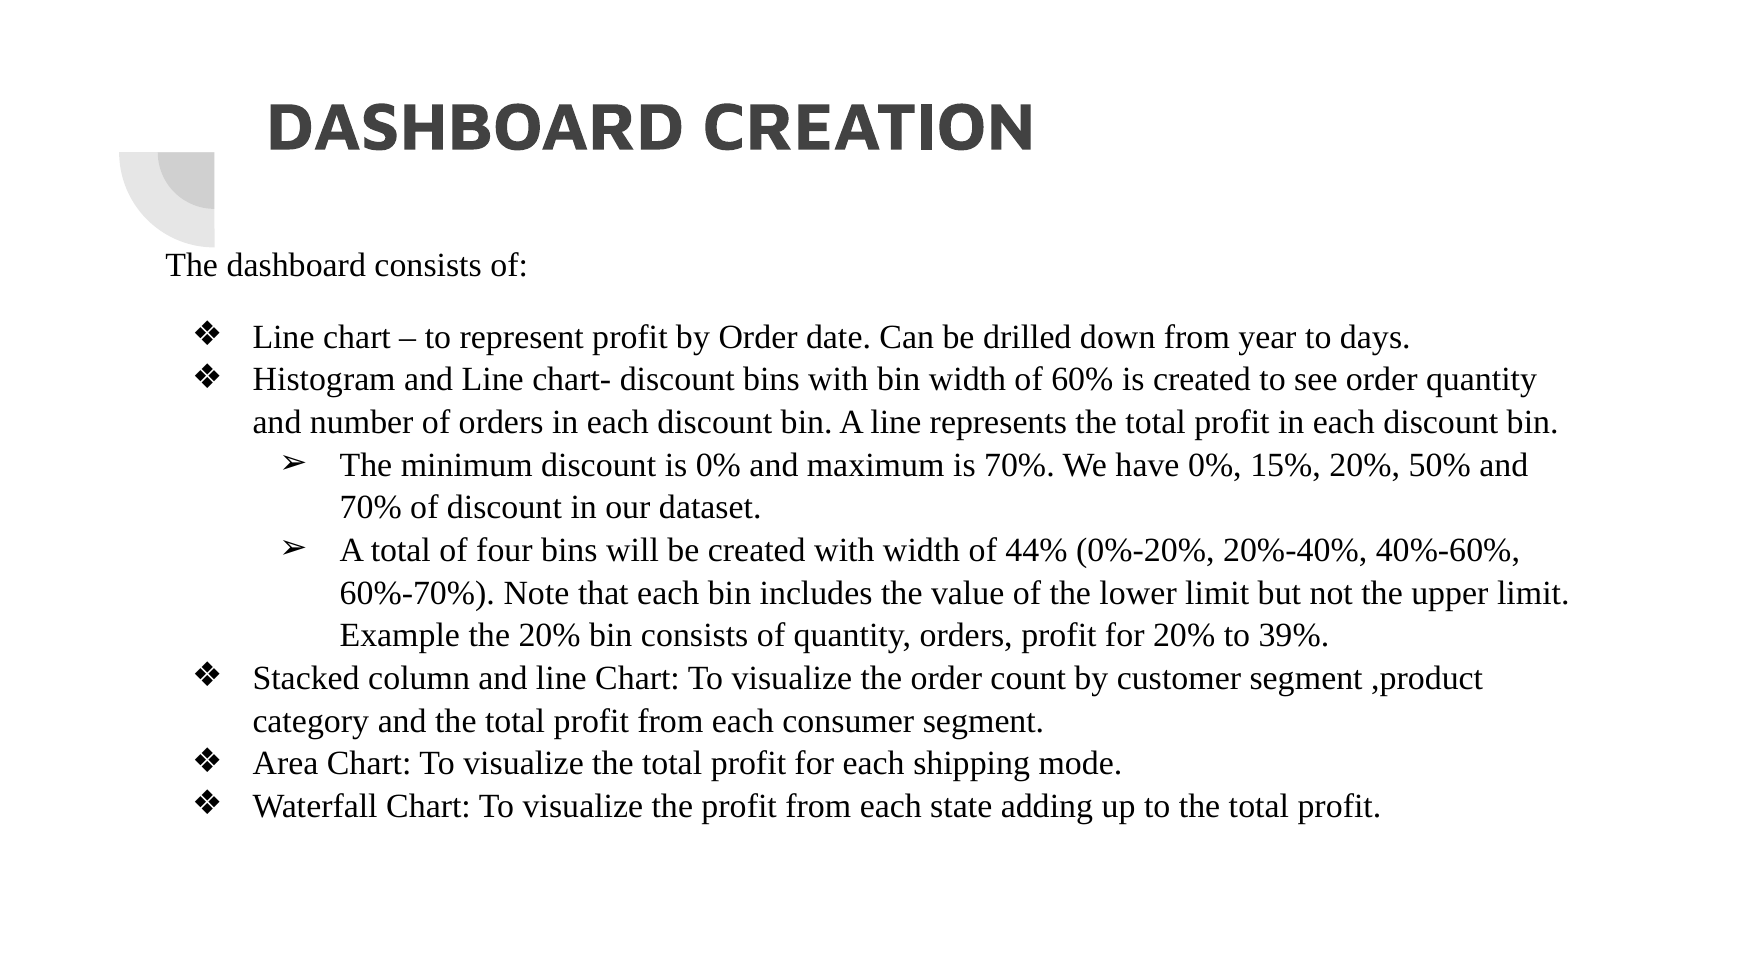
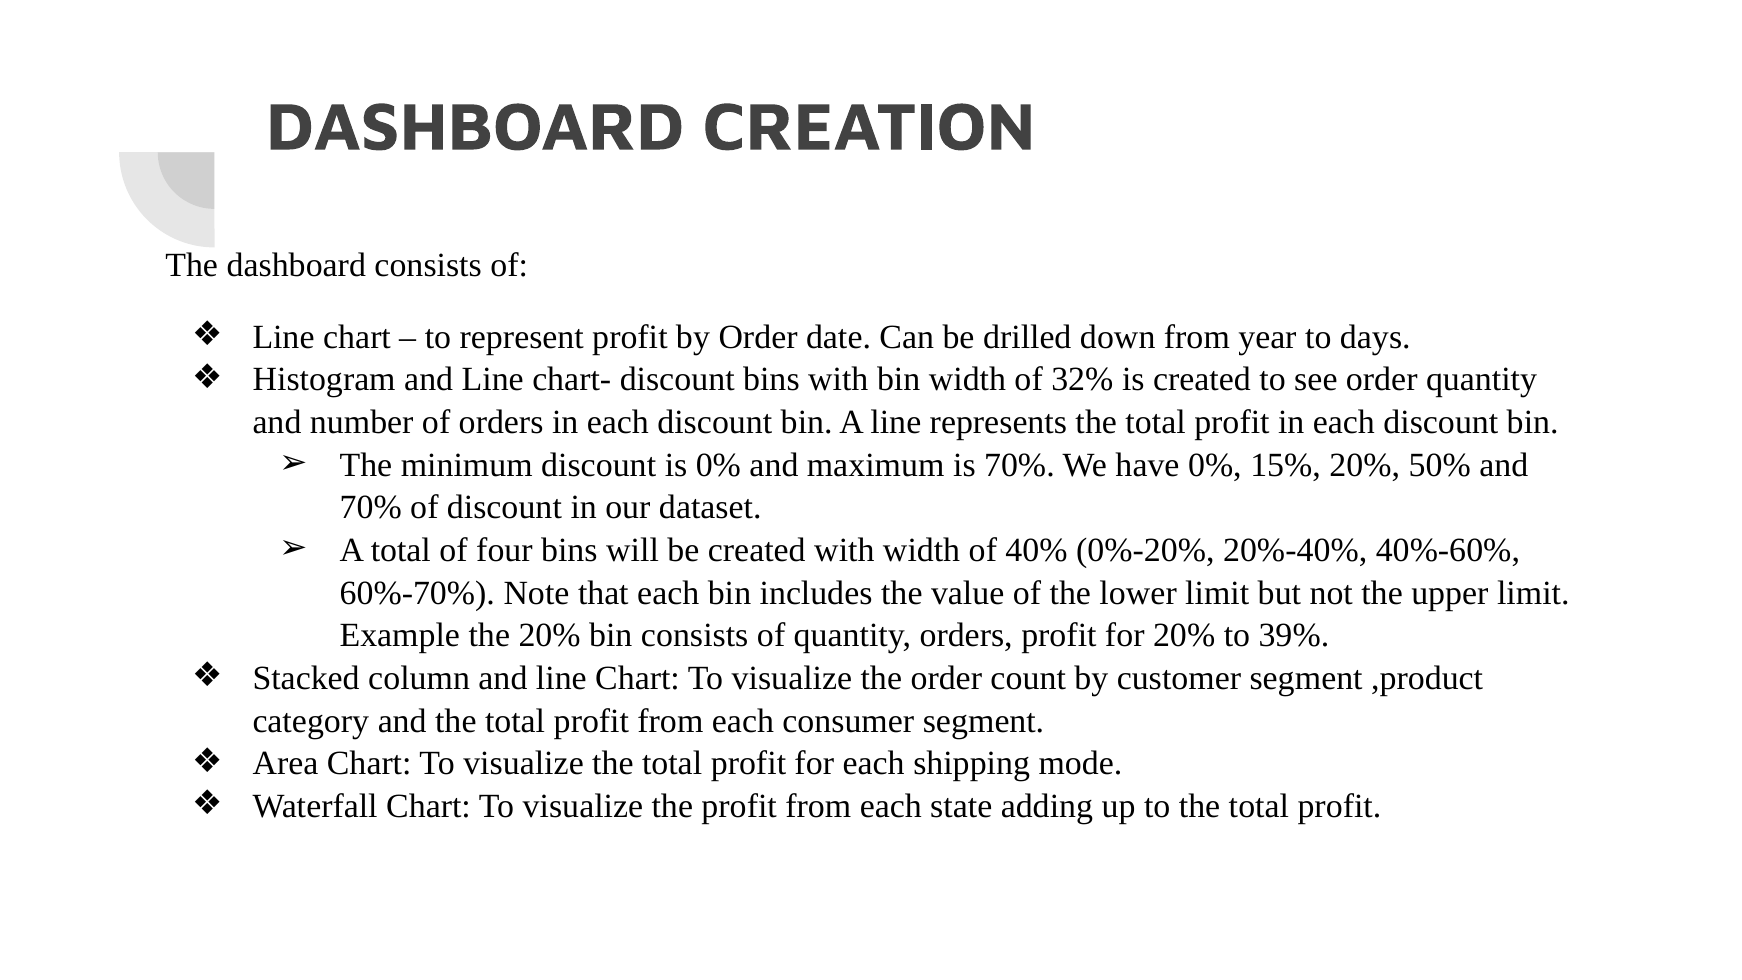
60%: 60% -> 32%
44%: 44% -> 40%
